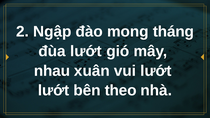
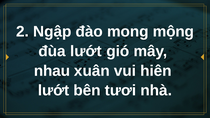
tháng: tháng -> mộng
vui lướt: lướt -> hiên
theo: theo -> tươi
